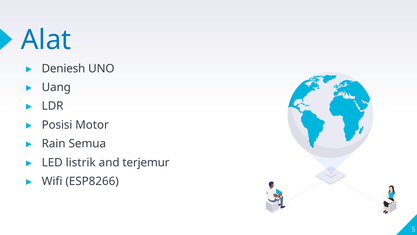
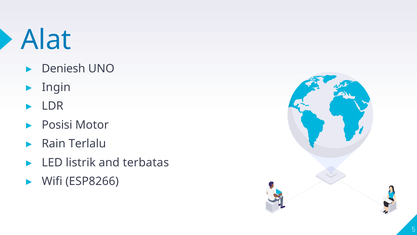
Uang: Uang -> Ingin
Semua: Semua -> Terlalu
terjemur: terjemur -> terbatas
